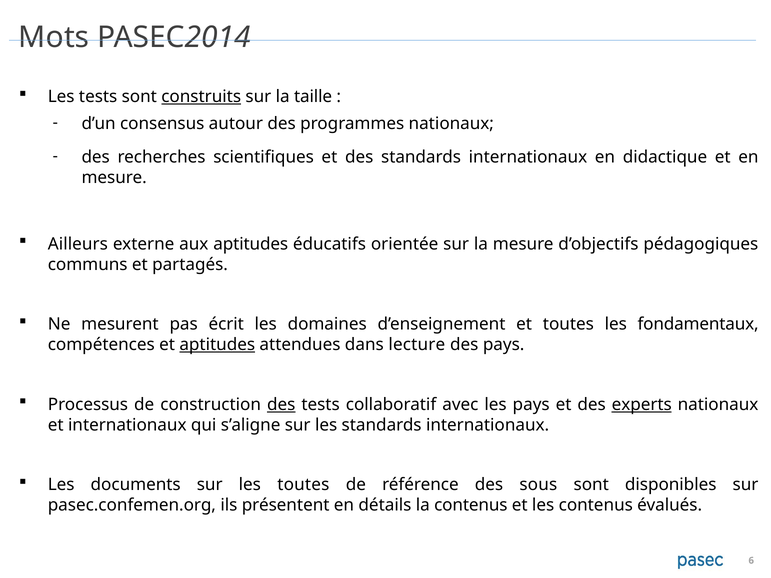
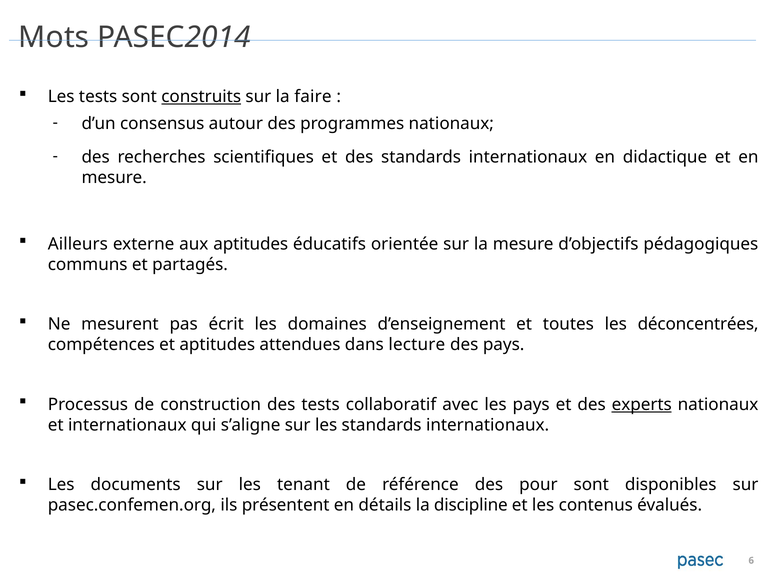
taille: taille -> faire
fondamentaux: fondamentaux -> déconcentrées
aptitudes at (217, 345) underline: present -> none
des at (281, 405) underline: present -> none
les toutes: toutes -> tenant
sous: sous -> pour
la contenus: contenus -> discipline
